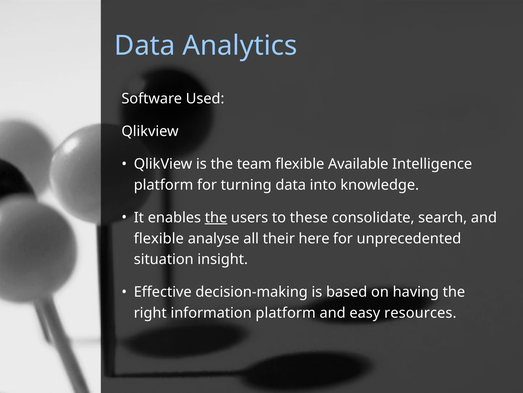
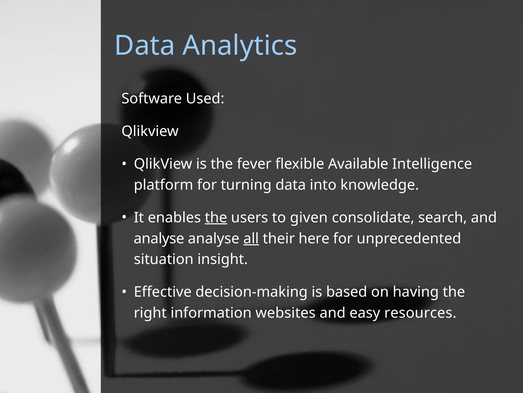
team: team -> fever
these: these -> given
flexible at (159, 238): flexible -> analyse
all underline: none -> present
information platform: platform -> websites
